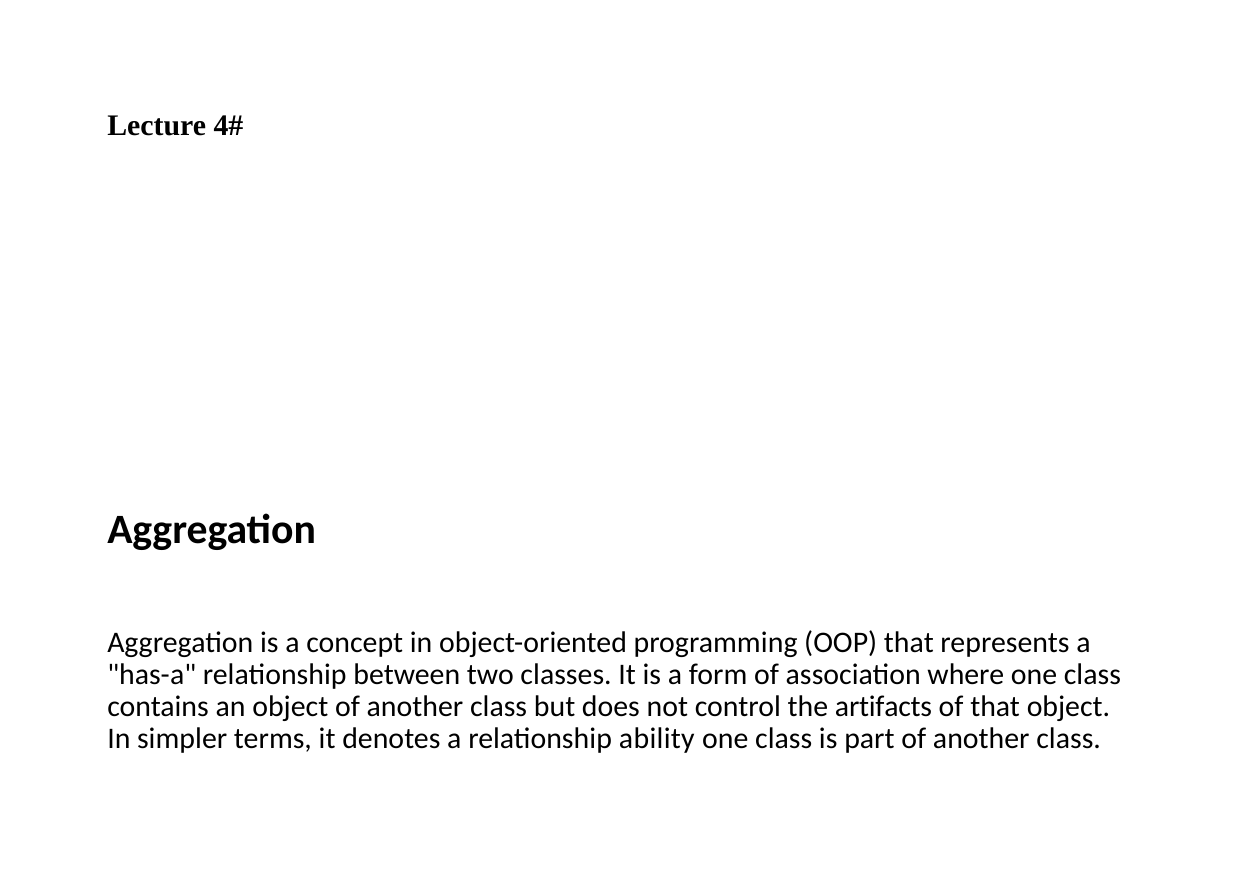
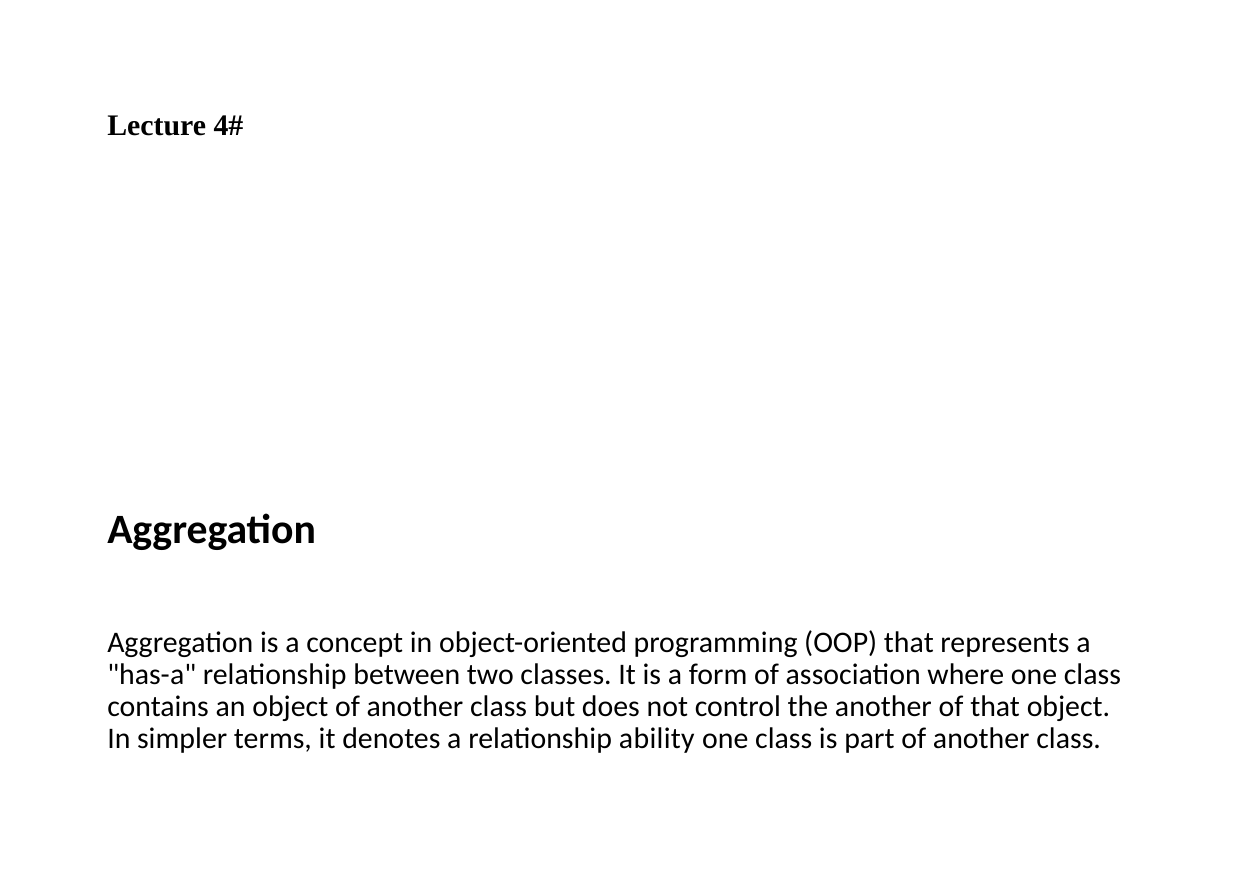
the artifacts: artifacts -> another
